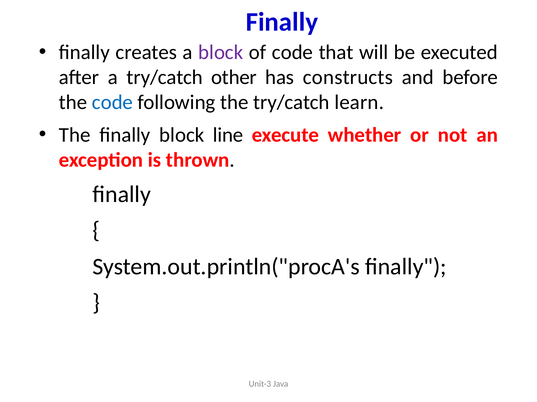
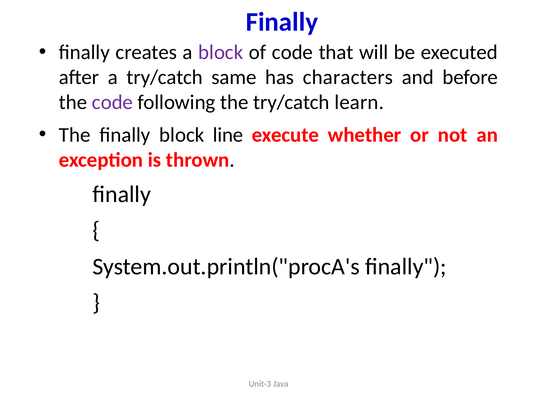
other: other -> same
constructs: constructs -> characters
code at (112, 103) colour: blue -> purple
